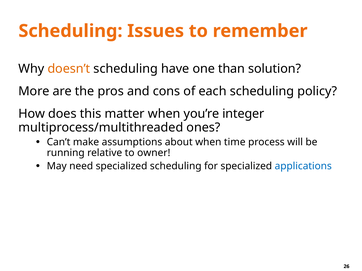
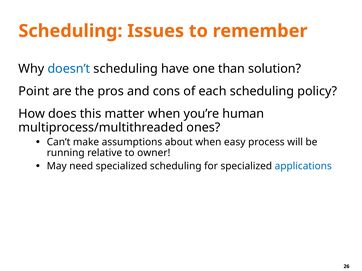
doesn’t colour: orange -> blue
More: More -> Point
integer: integer -> human
time: time -> easy
